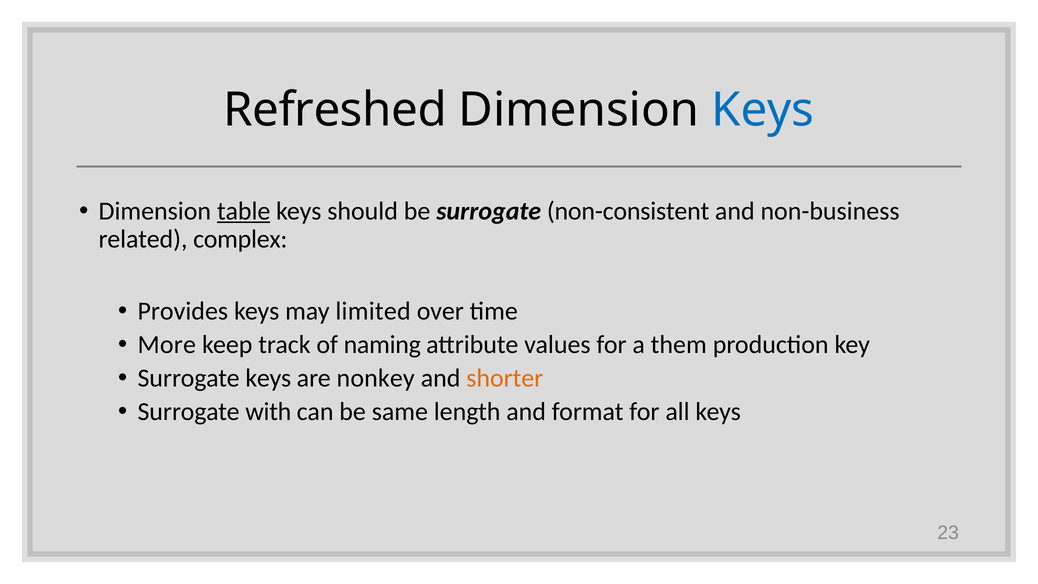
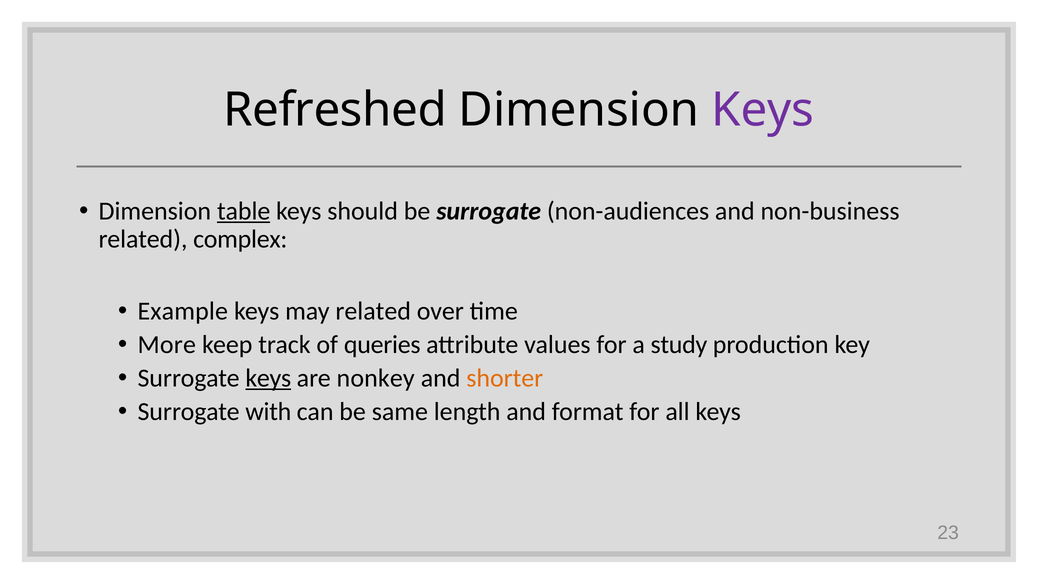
Keys at (763, 110) colour: blue -> purple
non-consistent: non-consistent -> non-audiences
Provides: Provides -> Example
may limited: limited -> related
naming: naming -> queries
them: them -> study
keys at (268, 378) underline: none -> present
